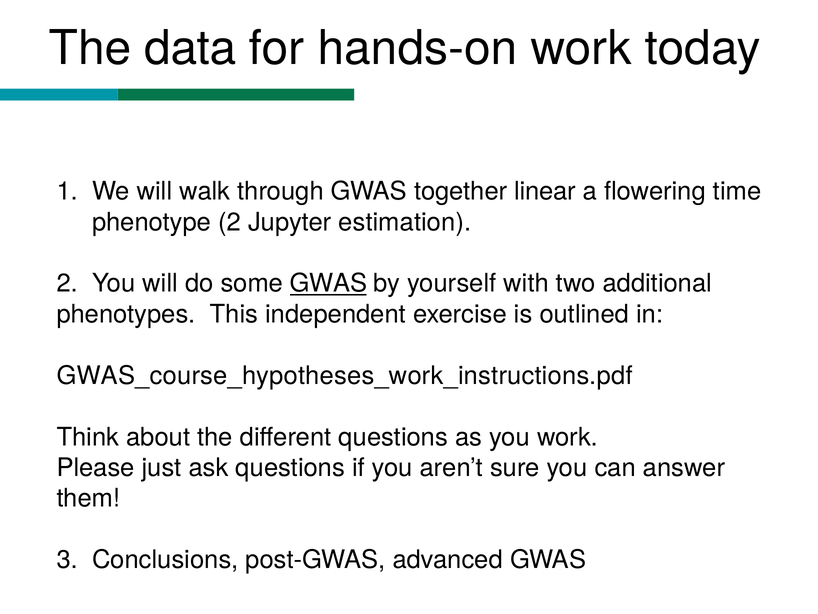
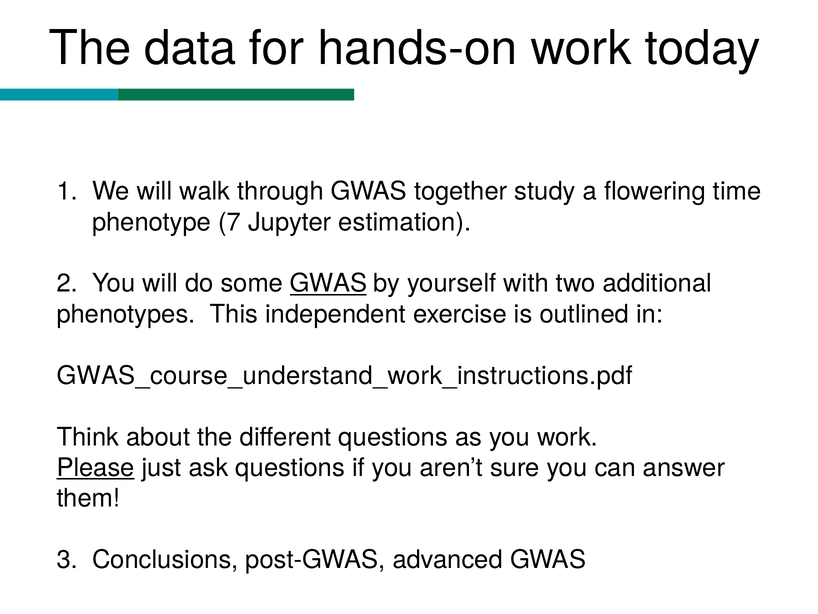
linear: linear -> study
phenotype 2: 2 -> 7
GWAS_course_hypotheses_work_instructions.pdf: GWAS_course_hypotheses_work_instructions.pdf -> GWAS_course_understand_work_instructions.pdf
Please underline: none -> present
